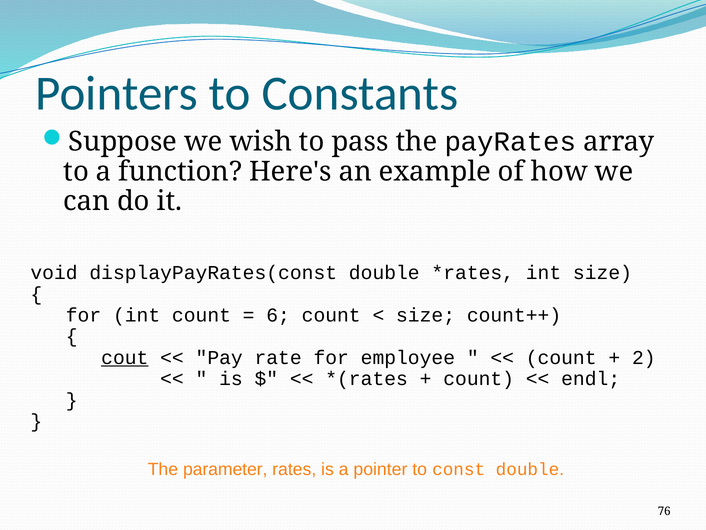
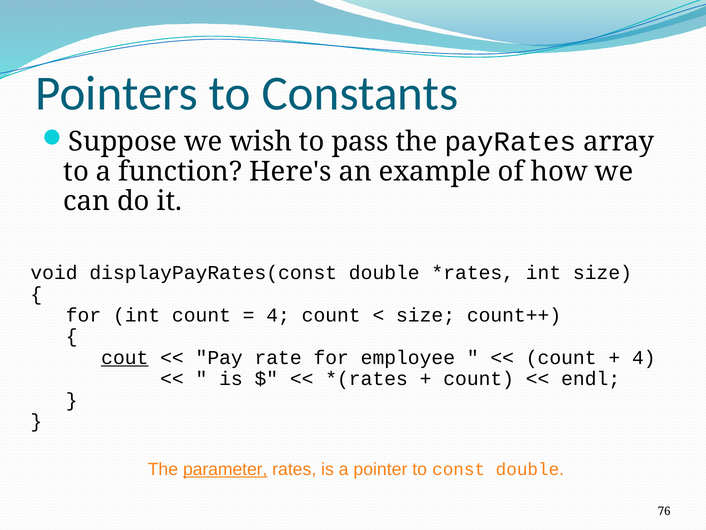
6 at (278, 315): 6 -> 4
2 at (644, 357): 2 -> 4
parameter underline: none -> present
